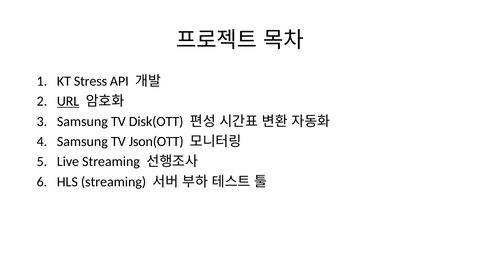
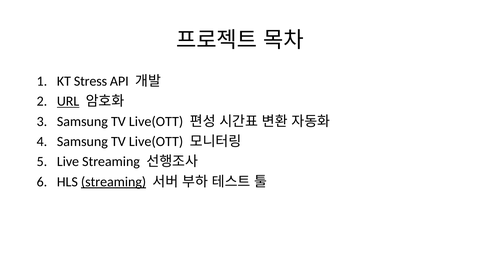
Disk(OTT at (156, 121): Disk(OTT -> Live(OTT
Json(OTT at (156, 142): Json(OTT -> Live(OTT
streaming at (114, 182) underline: none -> present
